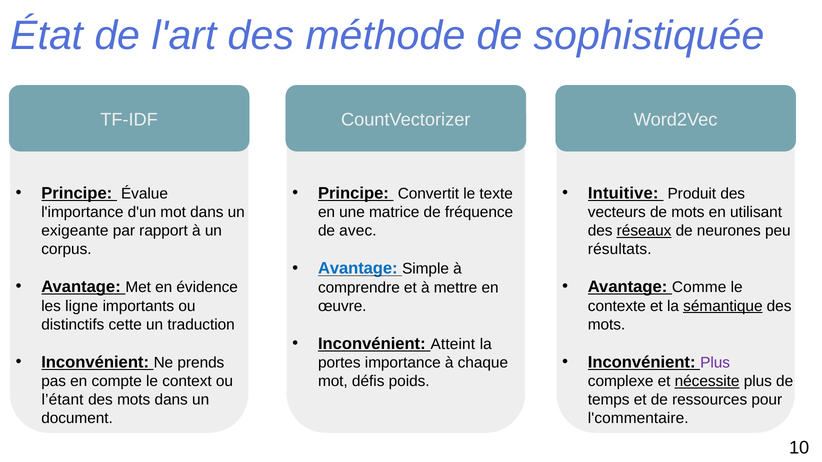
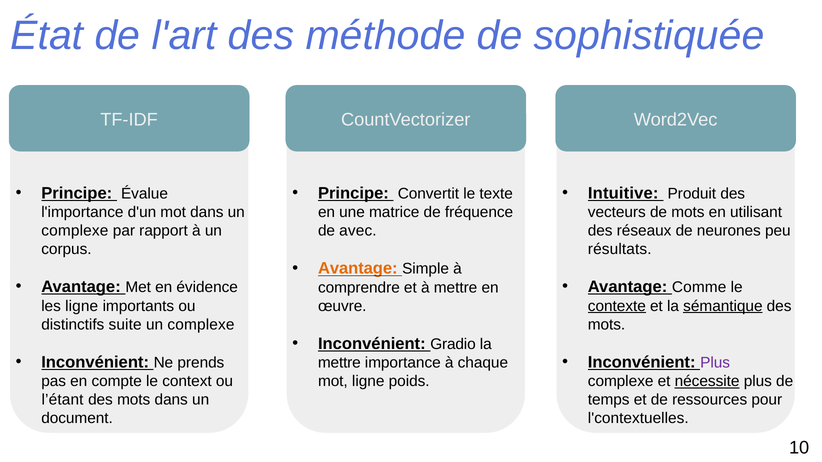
exigeante at (75, 231): exigeante -> complexe
réseaux underline: present -> none
Avantage at (358, 269) colour: blue -> orange
contexte underline: none -> present
cette: cette -> suite
traduction at (201, 325): traduction -> complexe
Atteint: Atteint -> Gradio
portes at (339, 363): portes -> mettre
mot défis: défis -> ligne
l'commentaire: l'commentaire -> l'contextuelles
